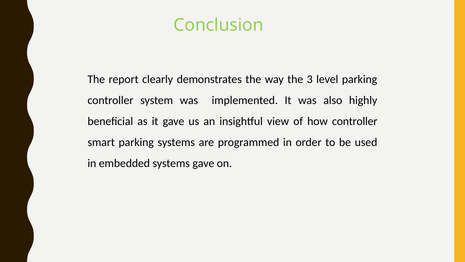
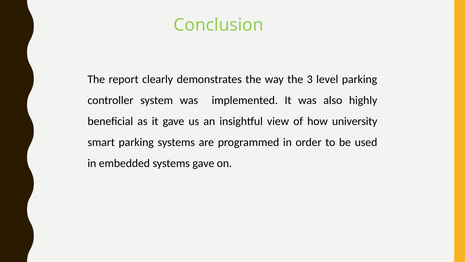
how controller: controller -> university
